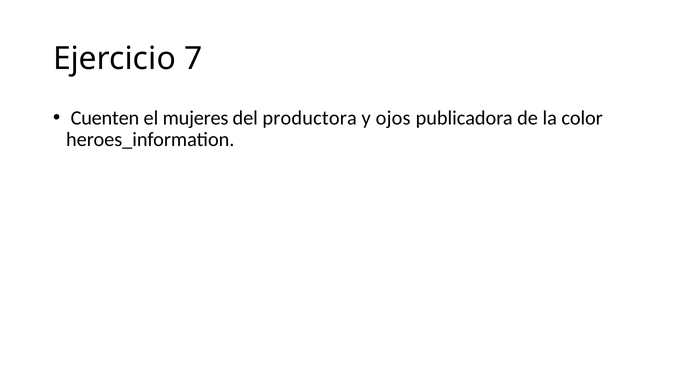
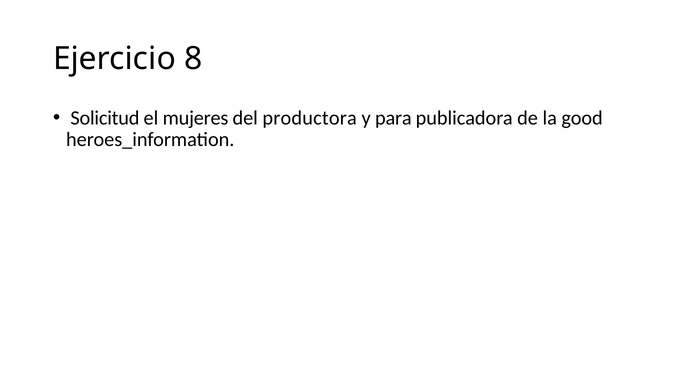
7: 7 -> 8
Cuenten: Cuenten -> Solicitud
ojos: ojos -> para
color: color -> good
